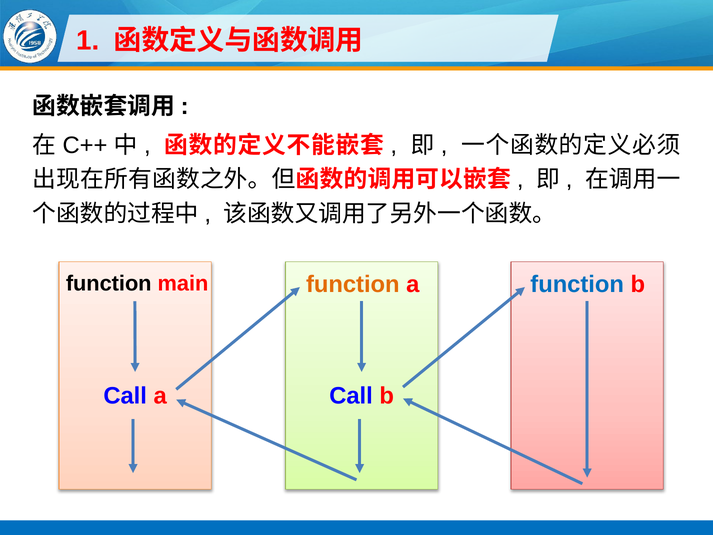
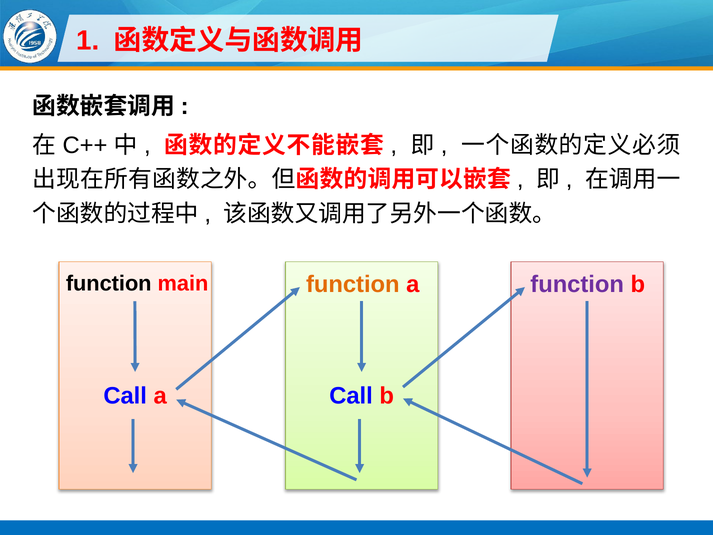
function at (577, 284) colour: blue -> purple
